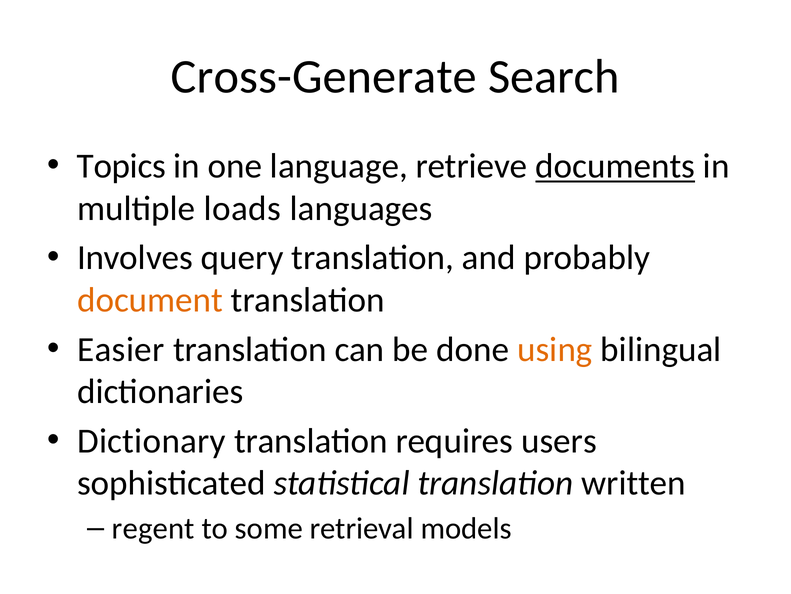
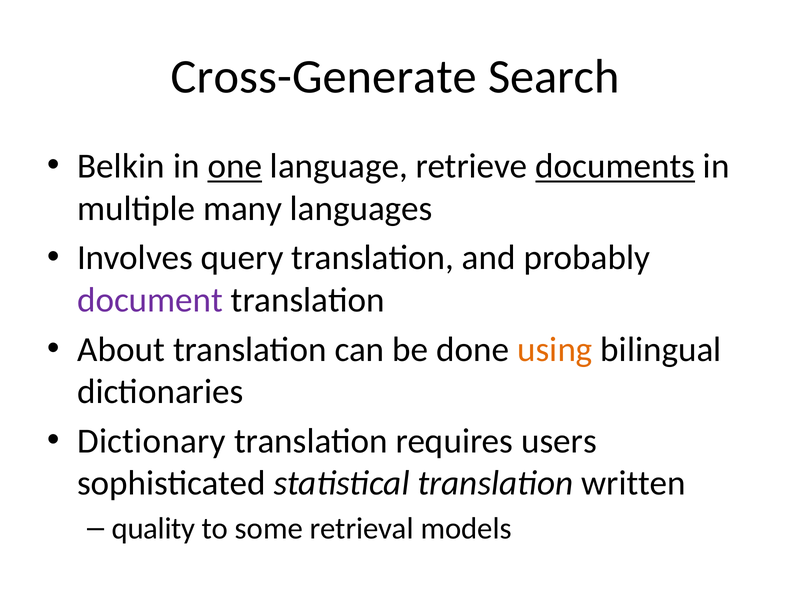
Topics: Topics -> Belkin
one underline: none -> present
loads: loads -> many
document colour: orange -> purple
Easier: Easier -> About
regent: regent -> quality
